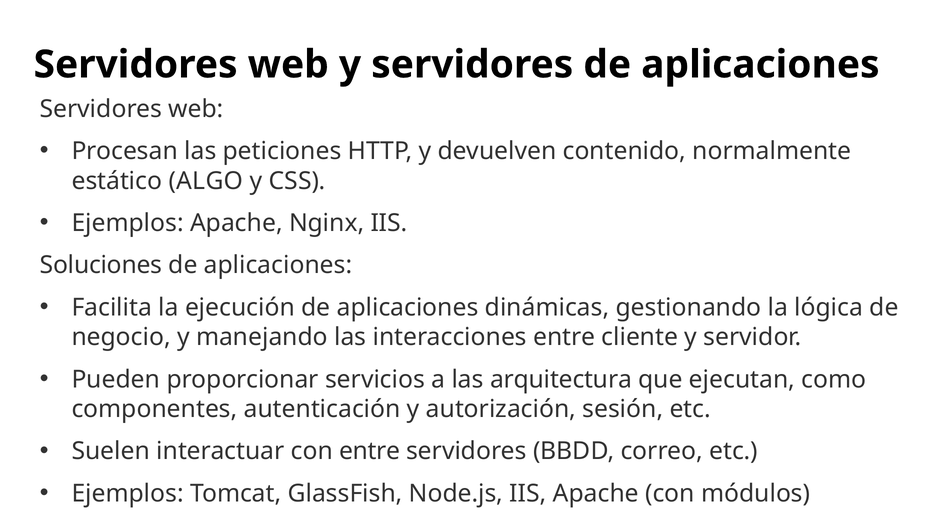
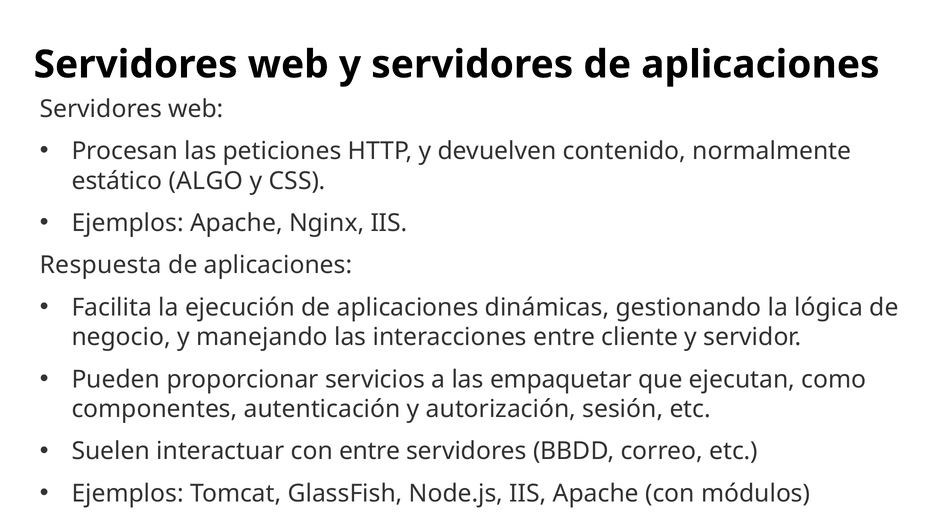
Soluciones: Soluciones -> Respuesta
arquitectura: arquitectura -> empaquetar
